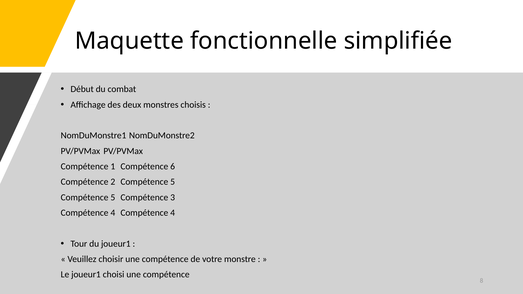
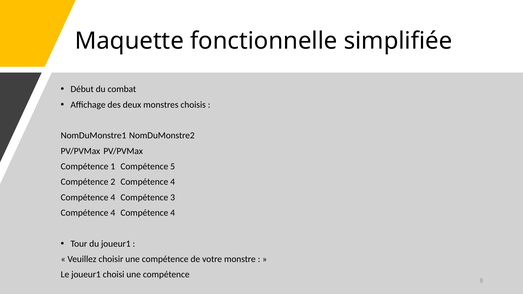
6: 6 -> 5
2 Compétence 5: 5 -> 4
5 at (113, 197): 5 -> 4
